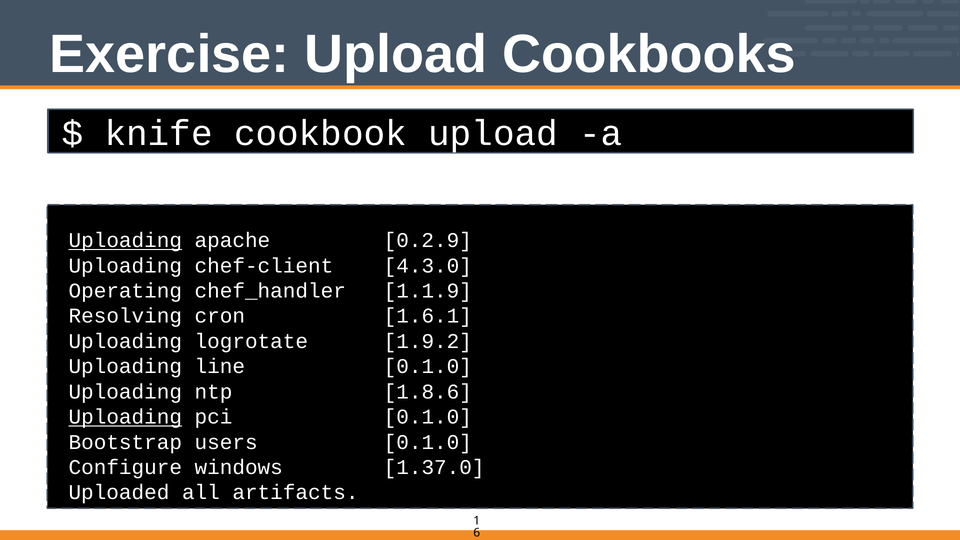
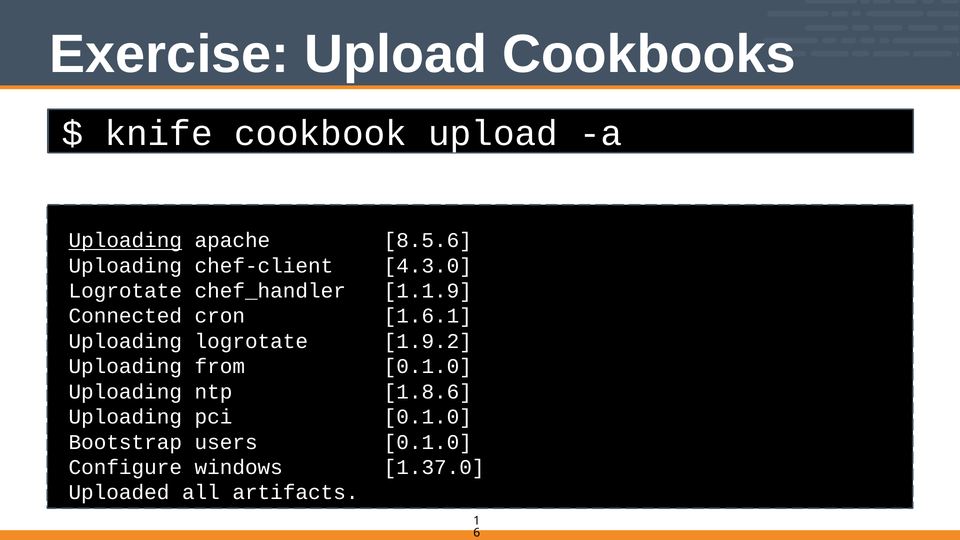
0.2.9: 0.2.9 -> 8.5.6
Operating at (125, 291): Operating -> Logrotate
Resolving: Resolving -> Connected
line: line -> from
Uploading at (125, 417) underline: present -> none
